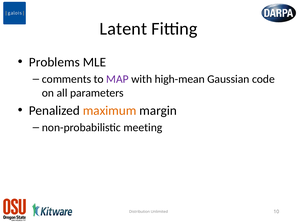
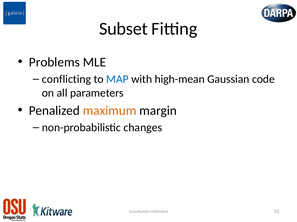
Latent: Latent -> Subset
comments: comments -> conflicting
MAP colour: purple -> blue
meeting: meeting -> changes
